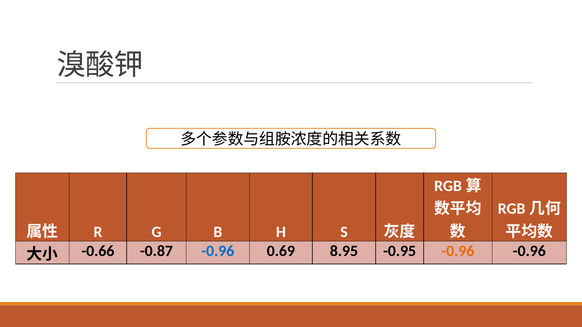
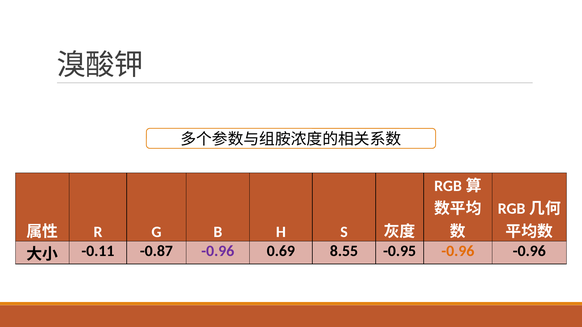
-0.66: -0.66 -> -0.11
-0.96 at (218, 251) colour: blue -> purple
8.95: 8.95 -> 8.55
